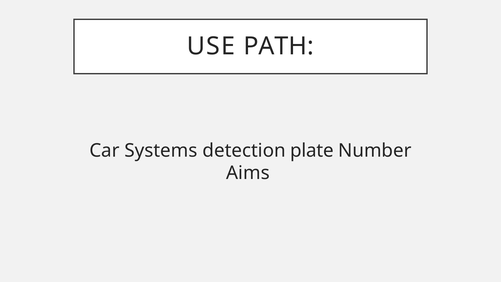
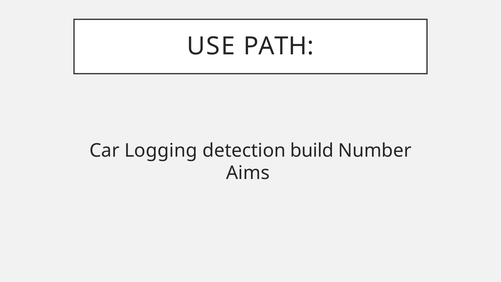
Systems: Systems -> Logging
plate: plate -> build
